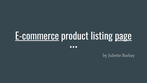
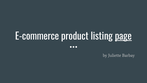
E-commerce underline: present -> none
